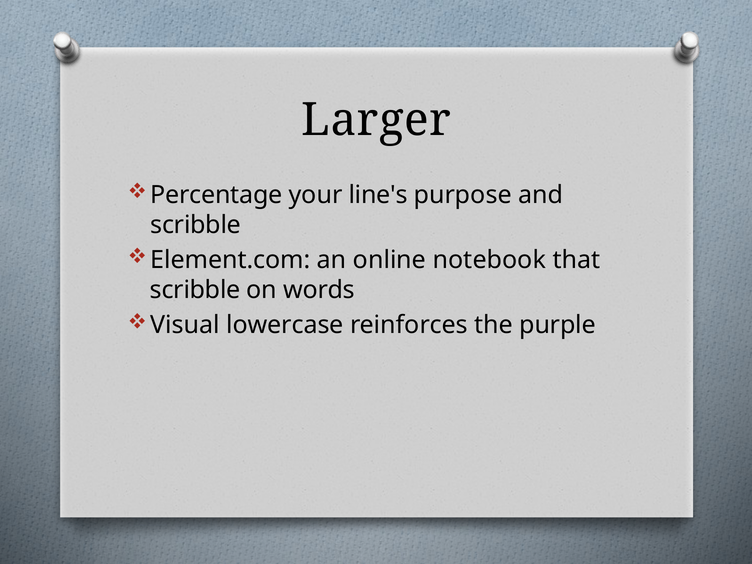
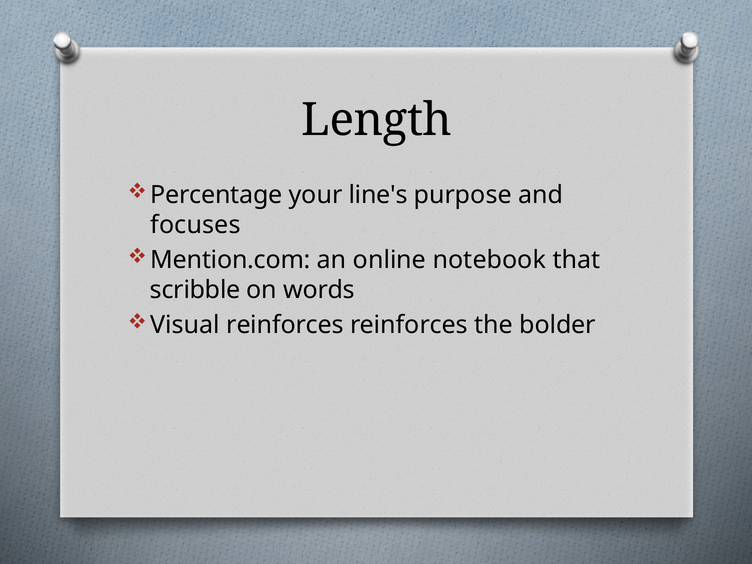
Larger: Larger -> Length
scribble at (196, 225): scribble -> focuses
Element.com: Element.com -> Mention.com
Visual lowercase: lowercase -> reinforces
purple: purple -> bolder
